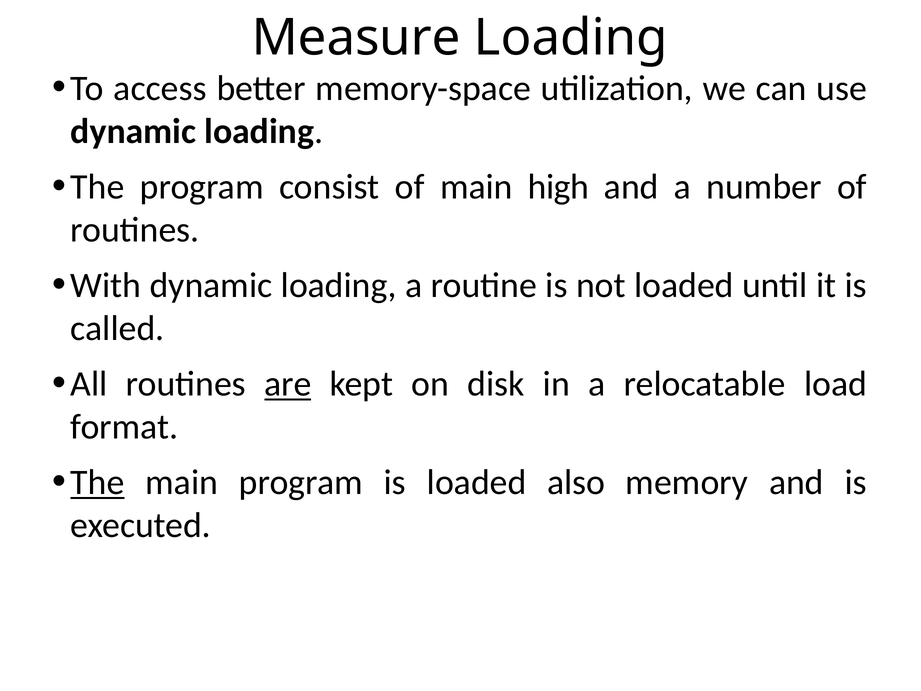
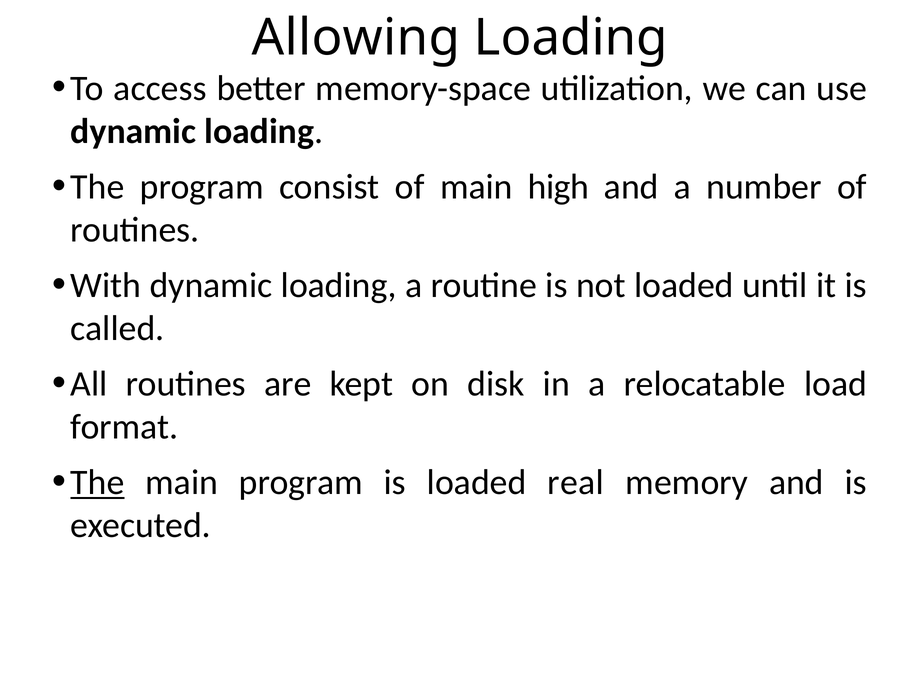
Measure: Measure -> Allowing
are underline: present -> none
also: also -> real
